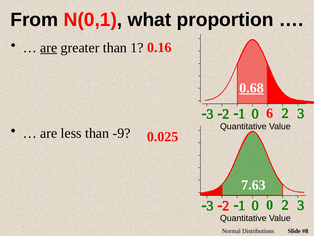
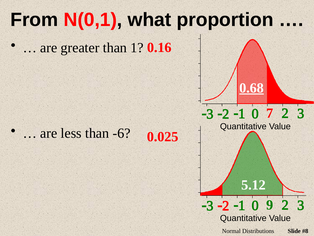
are at (49, 48) underline: present -> none
6: 6 -> 7
-9: -9 -> -6
7.63: 7.63 -> 5.12
-2 0: 0 -> 9
